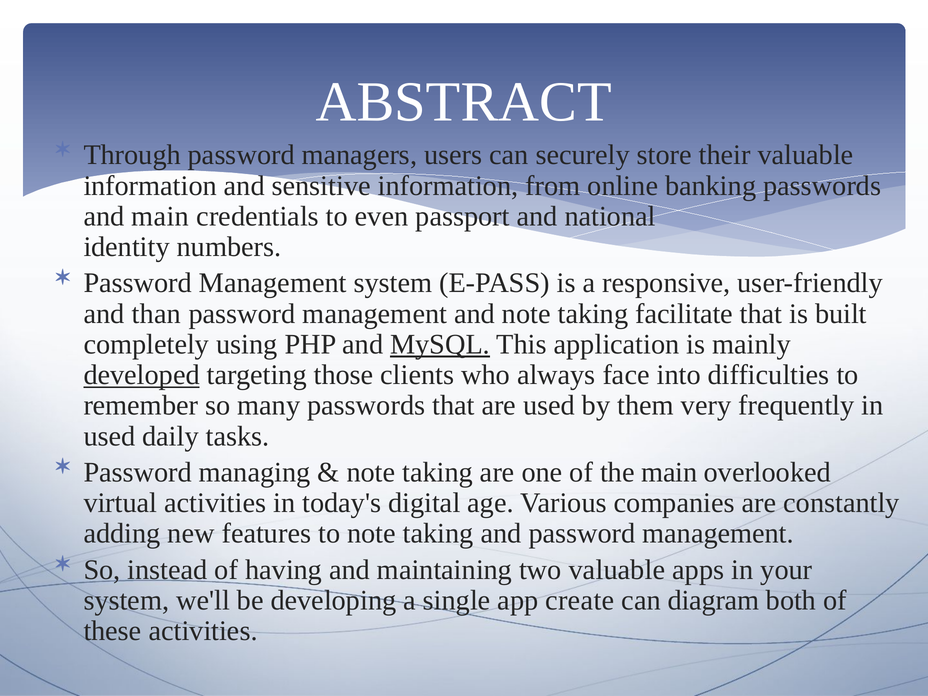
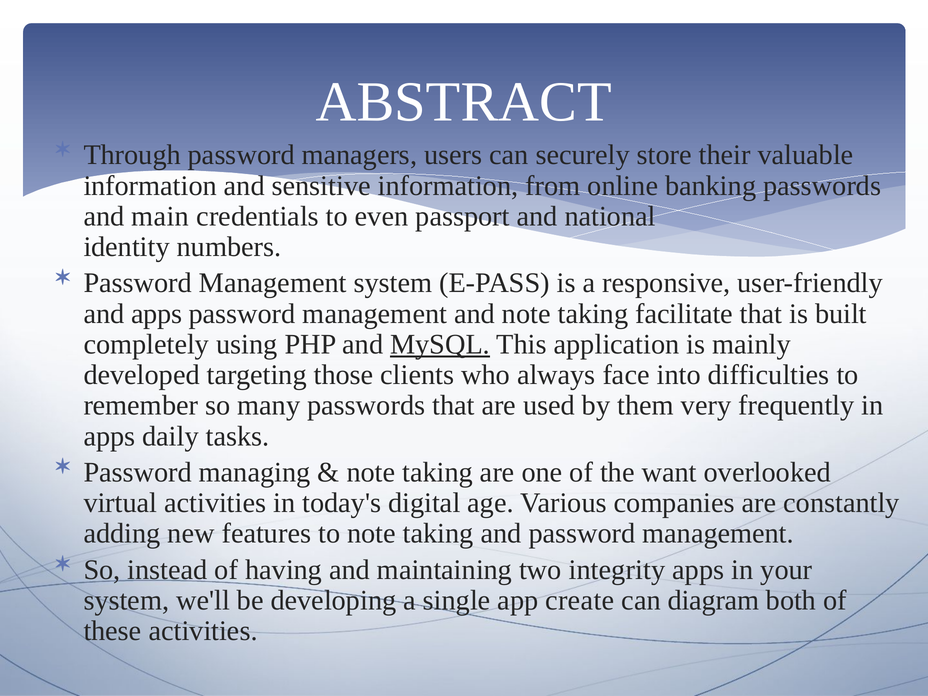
and than: than -> apps
developed underline: present -> none
used at (109, 436): used -> apps
the main: main -> want
two valuable: valuable -> integrity
